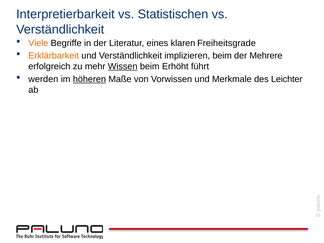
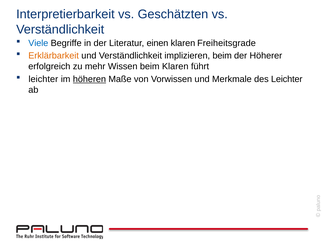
Statistischen: Statistischen -> Geschätzten
Viele colour: orange -> blue
eines: eines -> einen
Mehrere: Mehrere -> Höherer
Wissen underline: present -> none
beim Erhöht: Erhöht -> Klaren
werden at (43, 79): werden -> leichter
